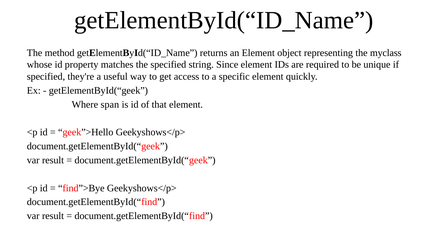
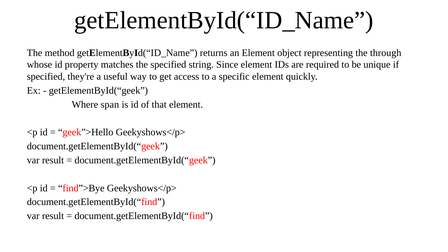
myclass: myclass -> through
